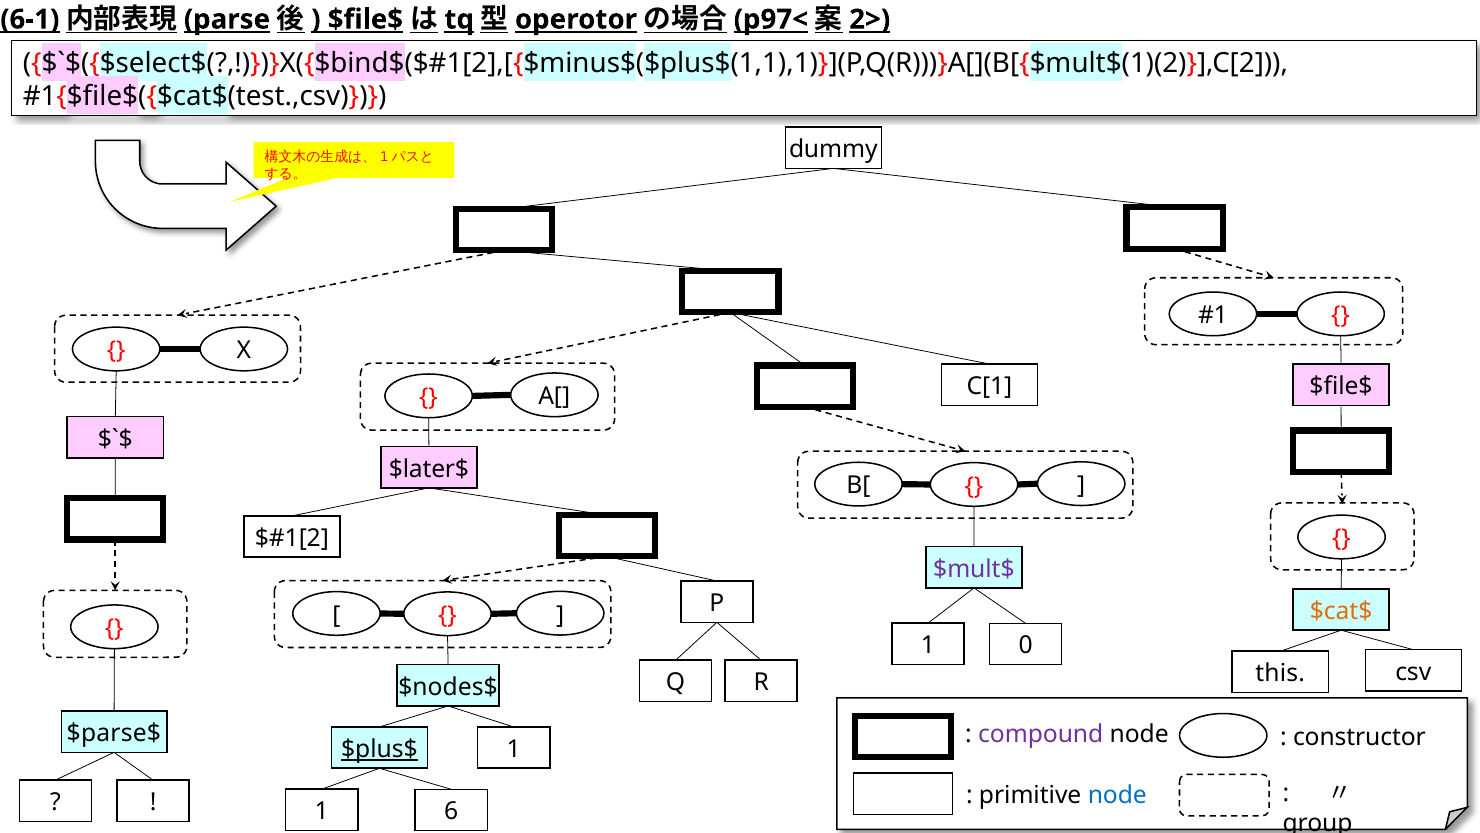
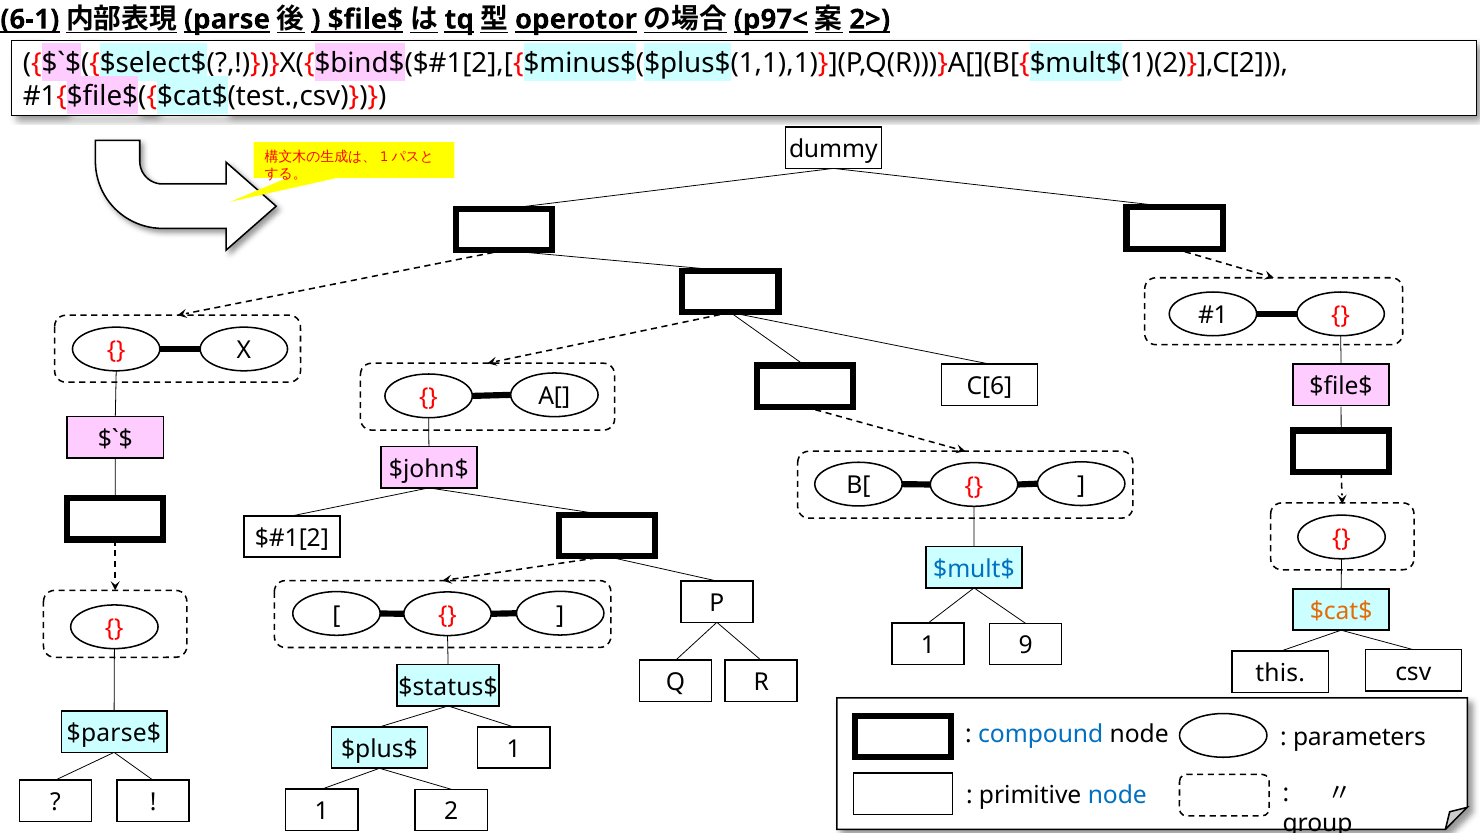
C[1: C[1 -> C[6
$later$: $later$ -> $john$
$mult$ colour: purple -> blue
0: 0 -> 9
$nodes$: $nodes$ -> $status$
compound colour: purple -> blue
constructor: constructor -> parameters
$plus$ underline: present -> none
6: 6 -> 2
